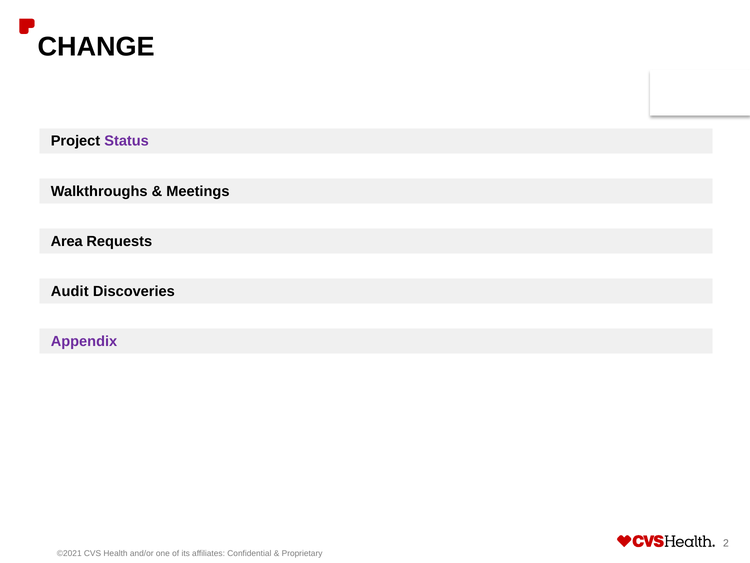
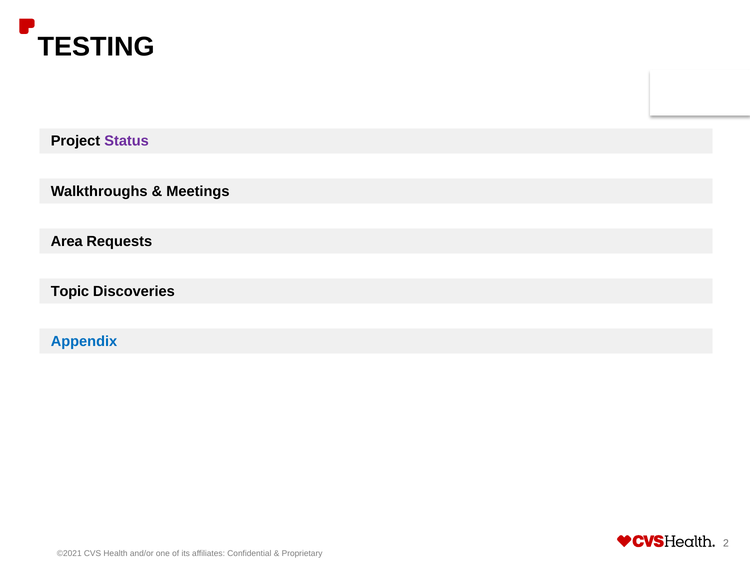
CHANGE: CHANGE -> TESTING
Audit: Audit -> Topic
Appendix colour: purple -> blue
